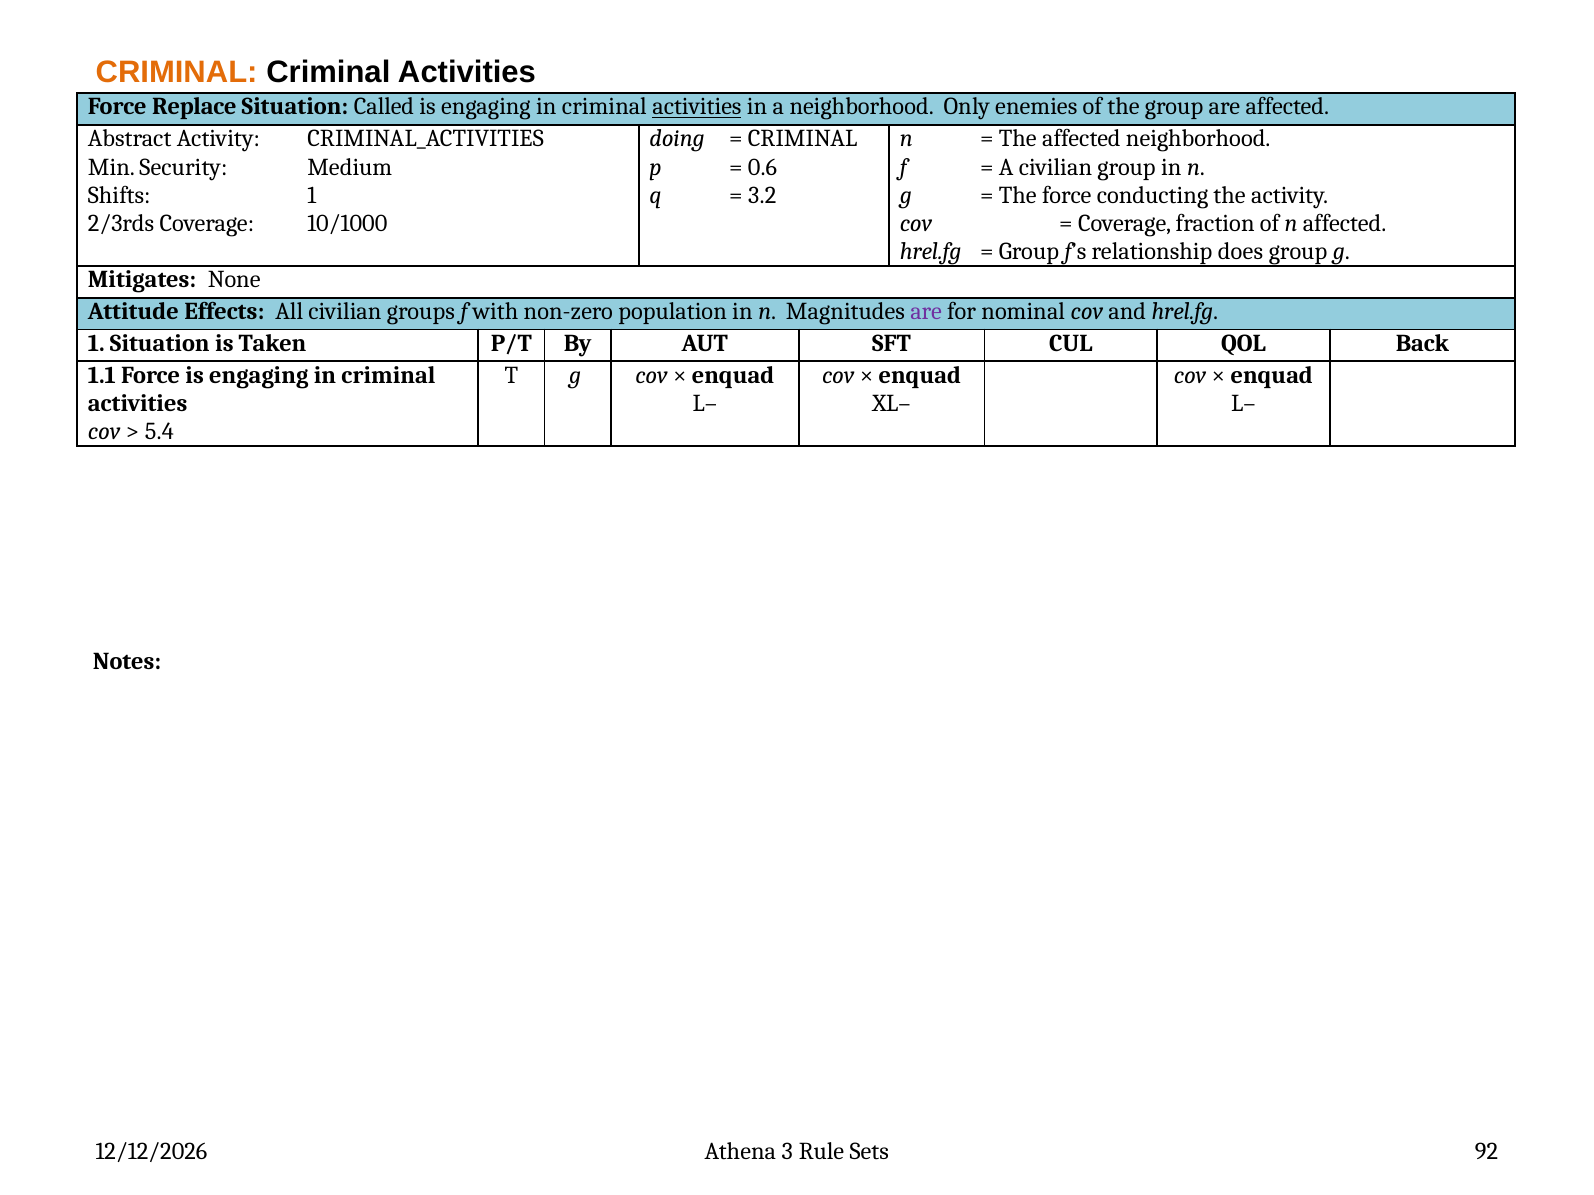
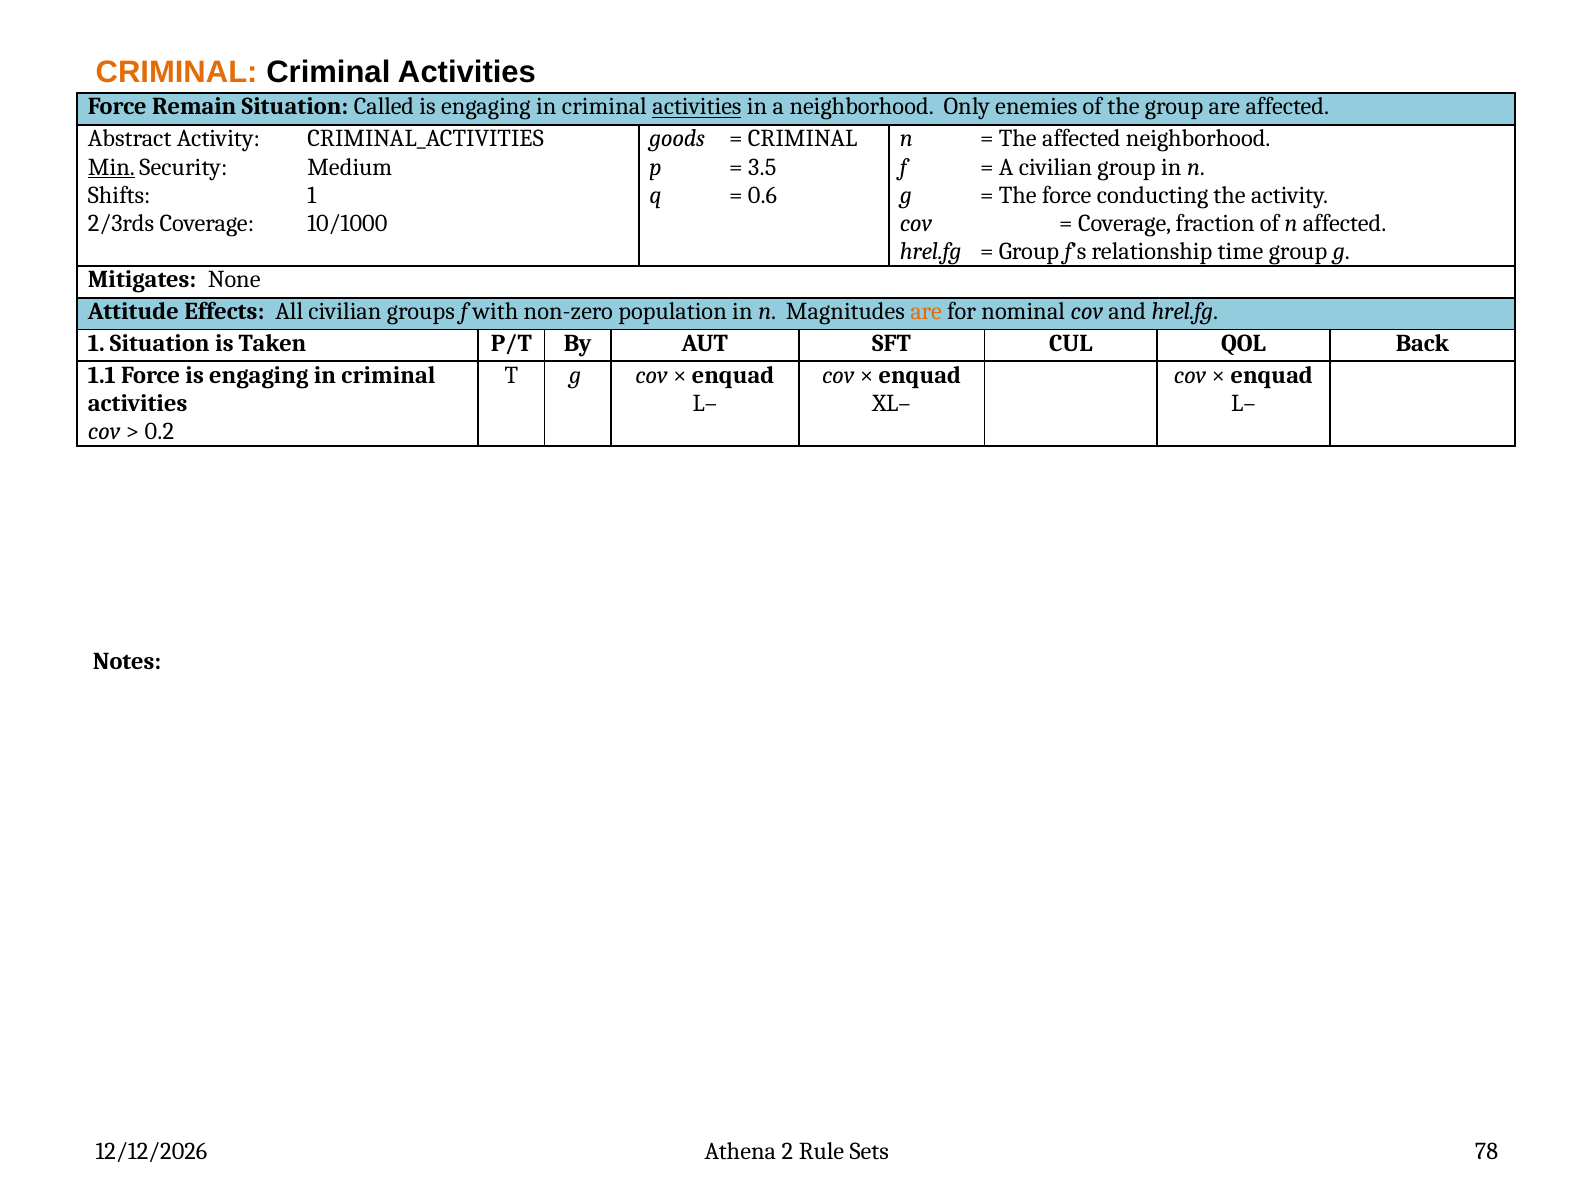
Replace: Replace -> Remain
doing: doing -> goods
Min underline: none -> present
0.6: 0.6 -> 3.5
3.2: 3.2 -> 0.6
does: does -> time
are at (926, 312) colour: purple -> orange
5.4: 5.4 -> 0.2
3: 3 -> 2
92: 92 -> 78
